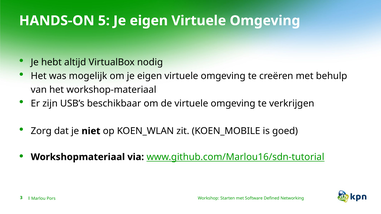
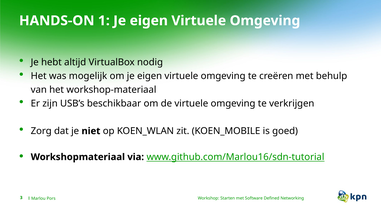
5: 5 -> 1
